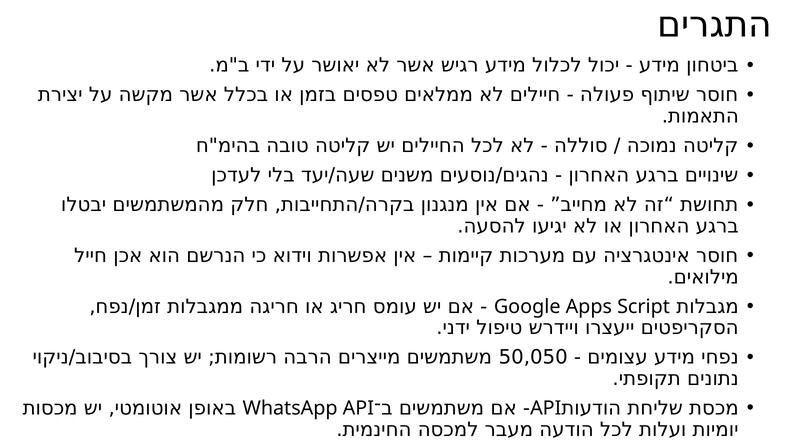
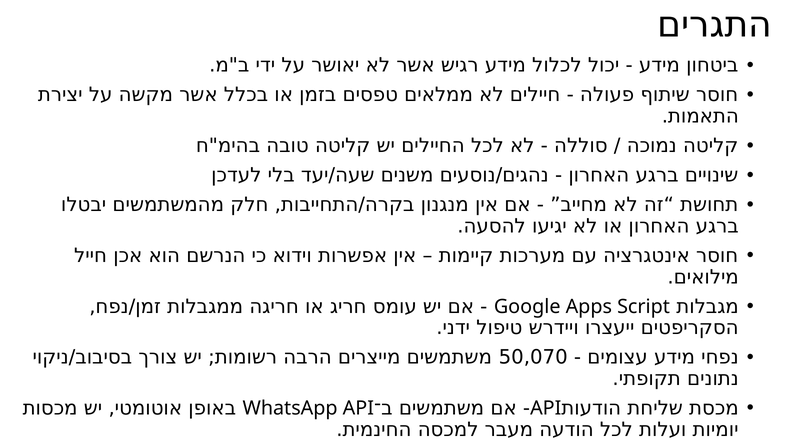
50,050: 50,050 -> 50,070
